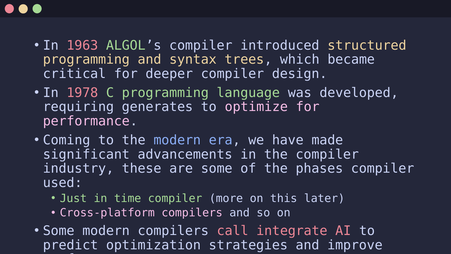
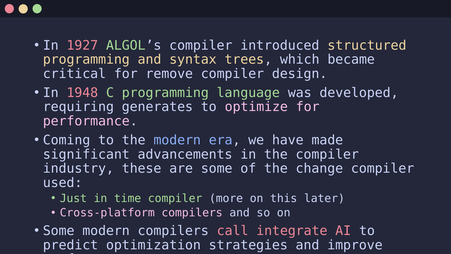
1963: 1963 -> 1927
deeper: deeper -> remove
1978: 1978 -> 1948
phases: phases -> change
